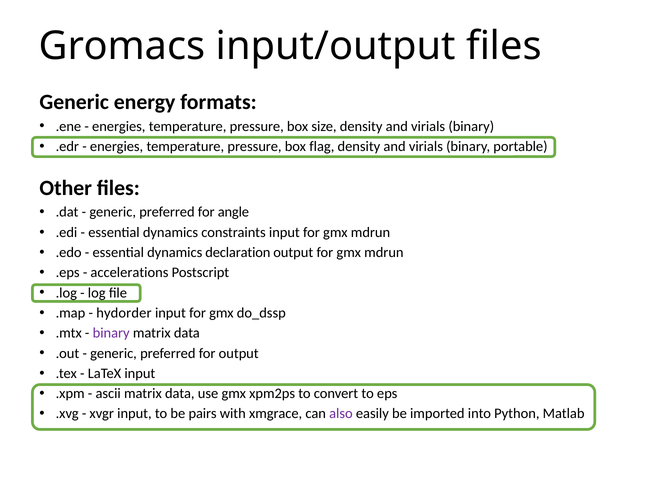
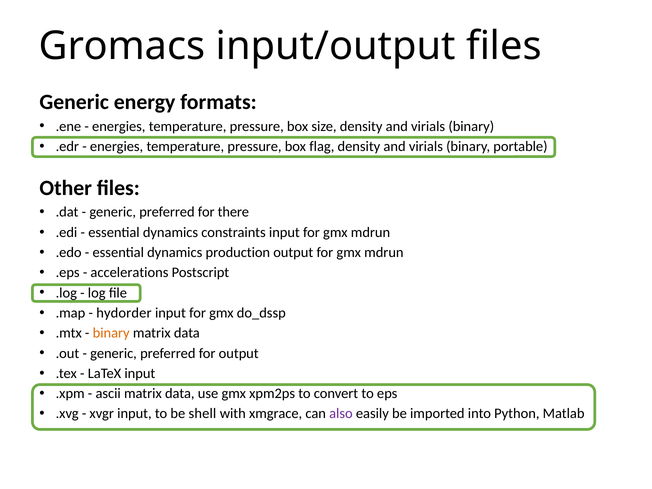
angle: angle -> there
declaration: declaration -> production
binary at (111, 333) colour: purple -> orange
pairs: pairs -> shell
